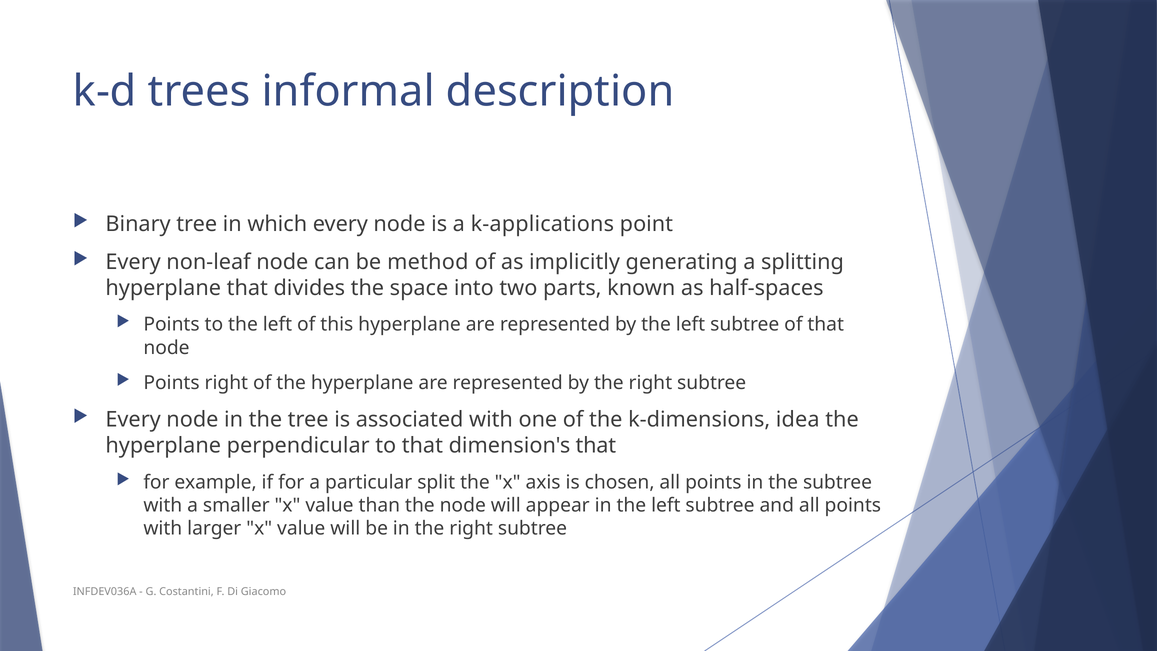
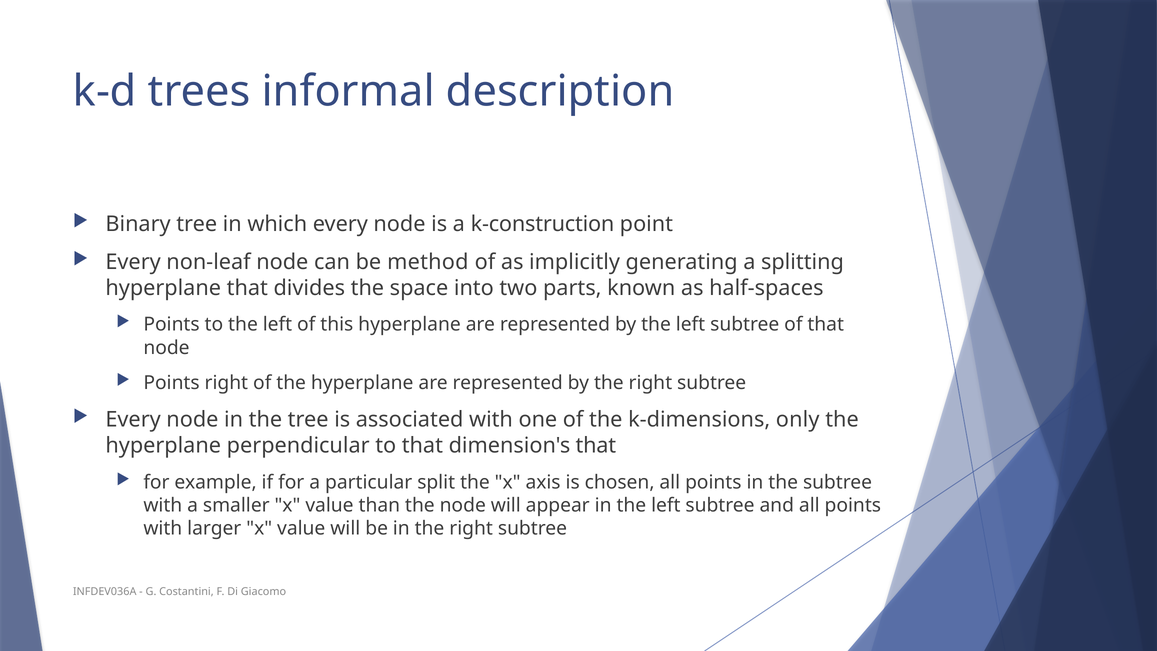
k-applications: k-applications -> k-construction
idea: idea -> only
